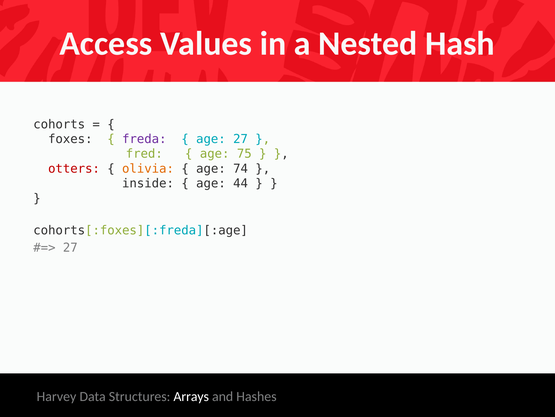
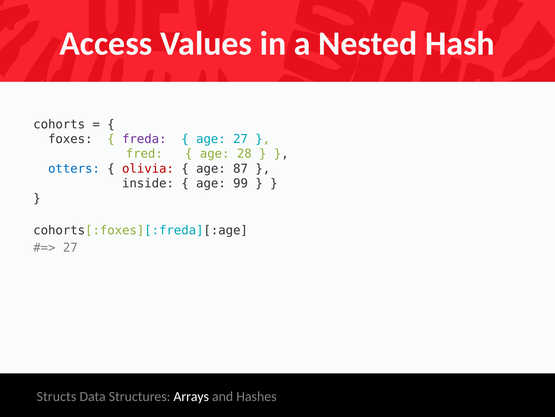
75: 75 -> 28
otters colour: red -> blue
olivia colour: orange -> red
74: 74 -> 87
44: 44 -> 99
Harvey: Harvey -> Structs
